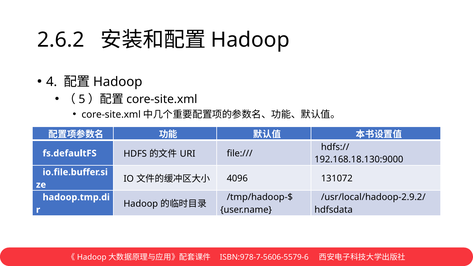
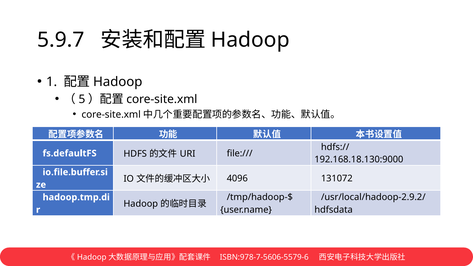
2.6.2: 2.6.2 -> 5.9.7
4: 4 -> 1
